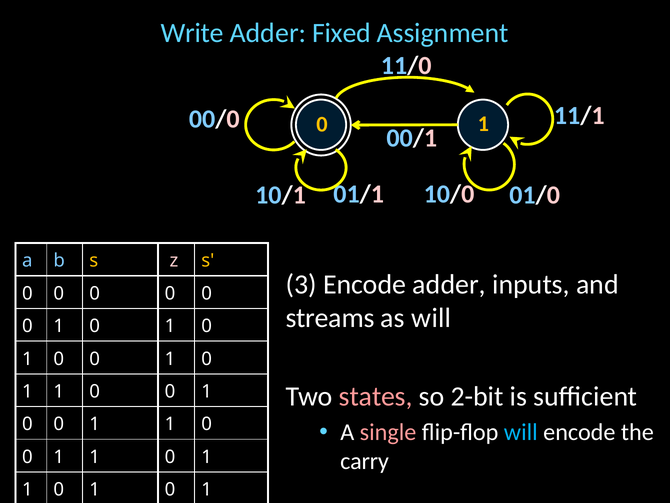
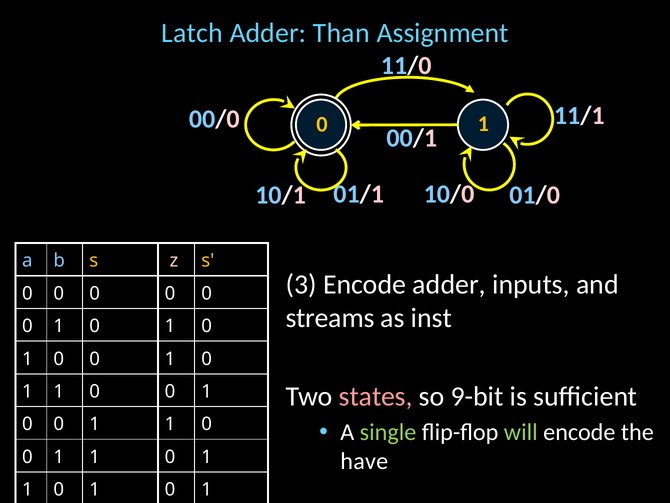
Write: Write -> Latch
Fixed: Fixed -> Than
as will: will -> inst
2-bit: 2-bit -> 9-bit
single colour: pink -> light green
will at (521, 432) colour: light blue -> light green
carry: carry -> have
